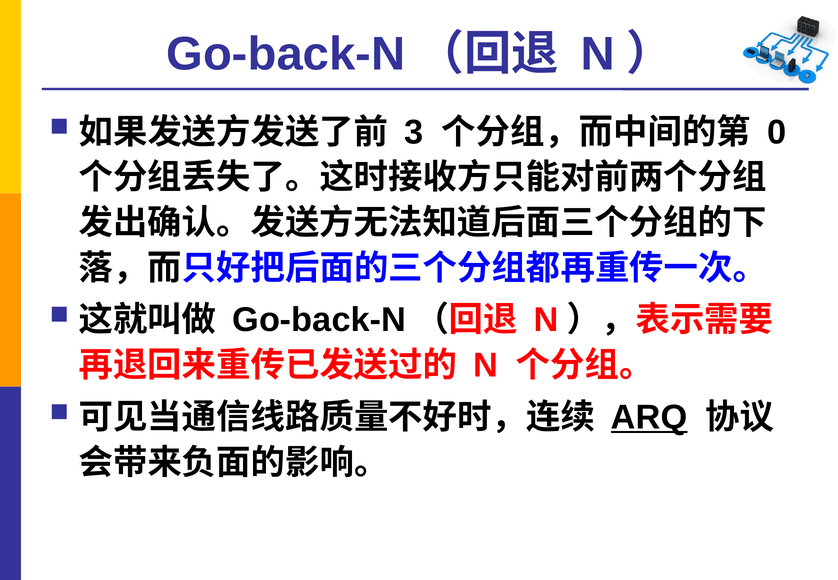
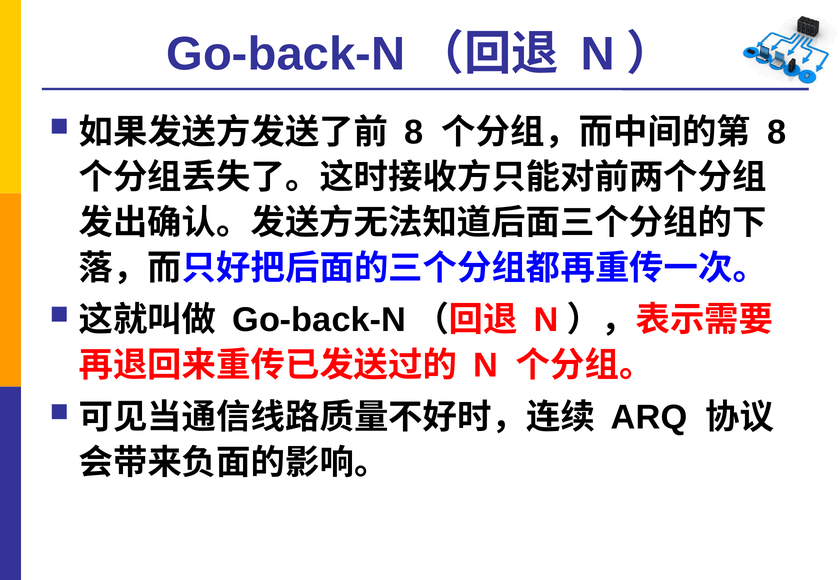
3 at (414, 132): 3 -> 8
0 at (777, 132): 0 -> 8
ARQ underline: present -> none
